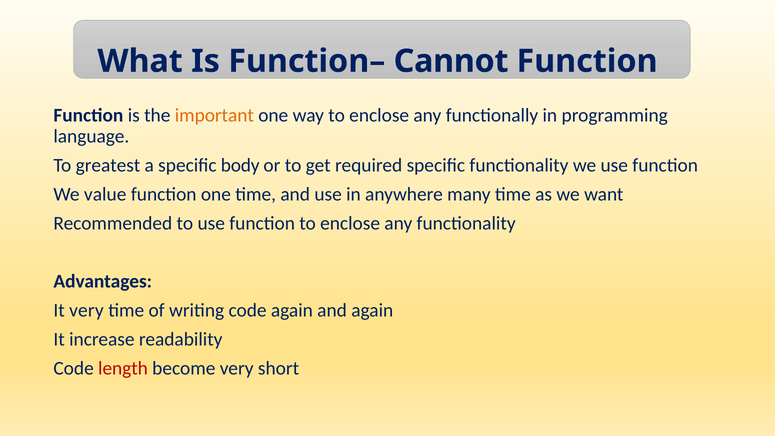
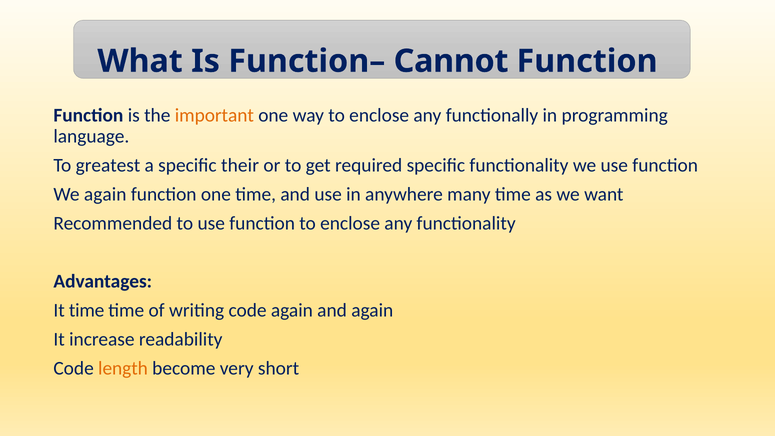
body: body -> their
We value: value -> again
It very: very -> time
length colour: red -> orange
